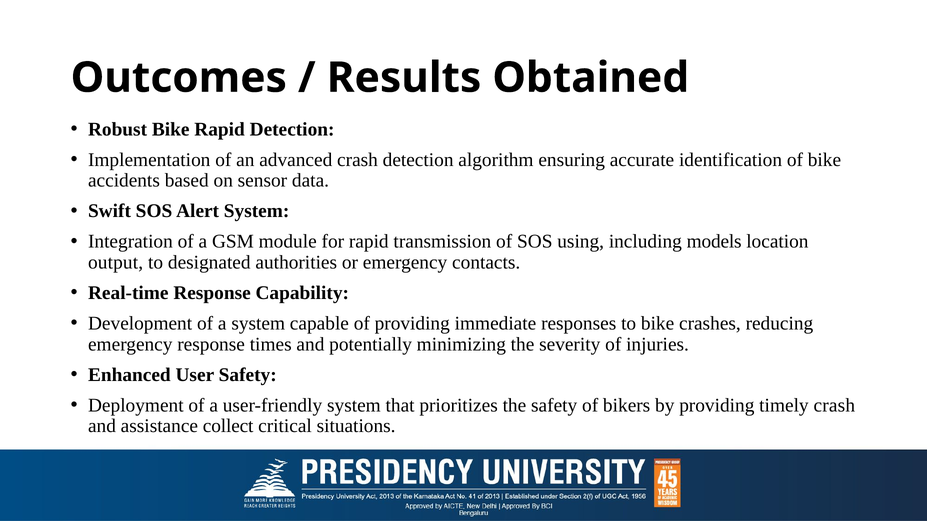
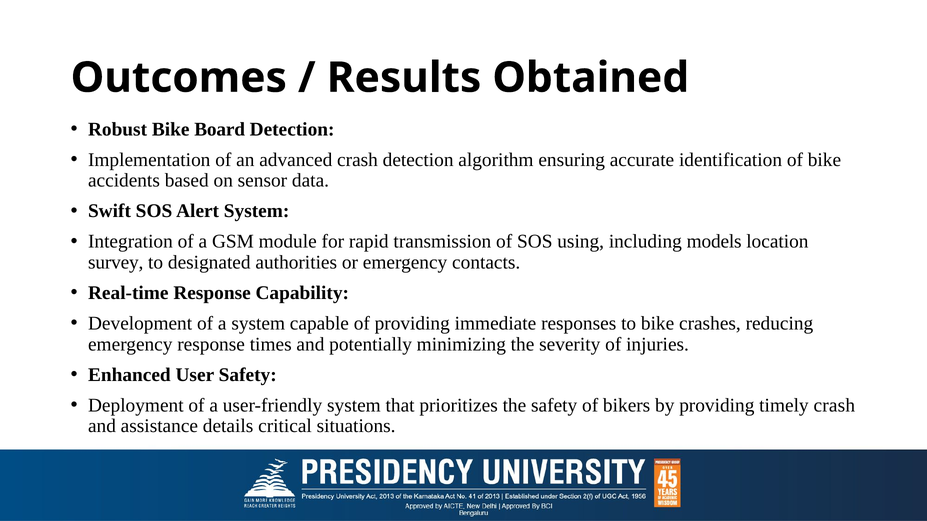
Bike Rapid: Rapid -> Board
output: output -> survey
collect: collect -> details
